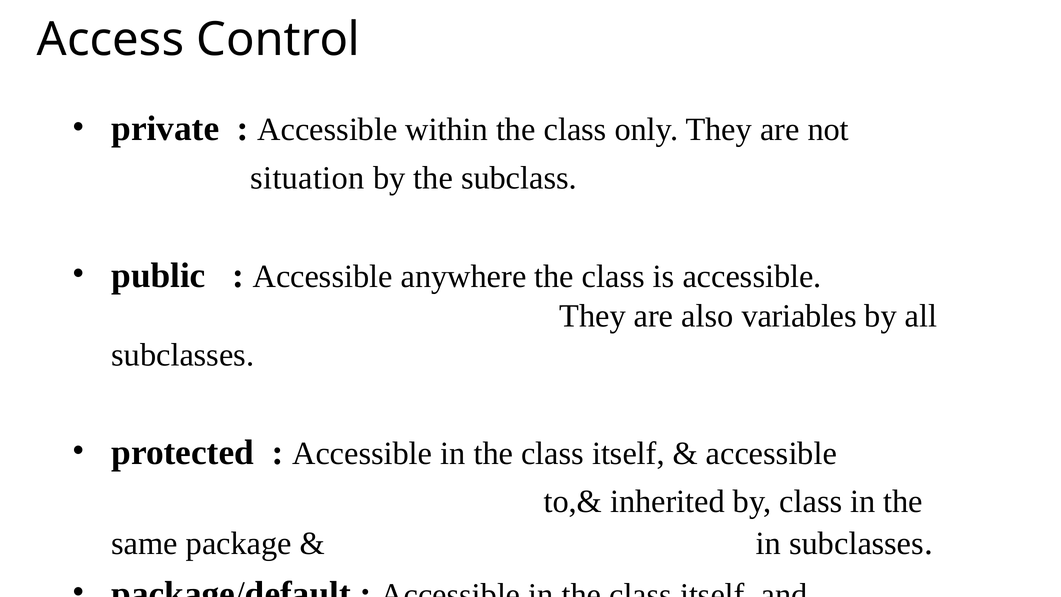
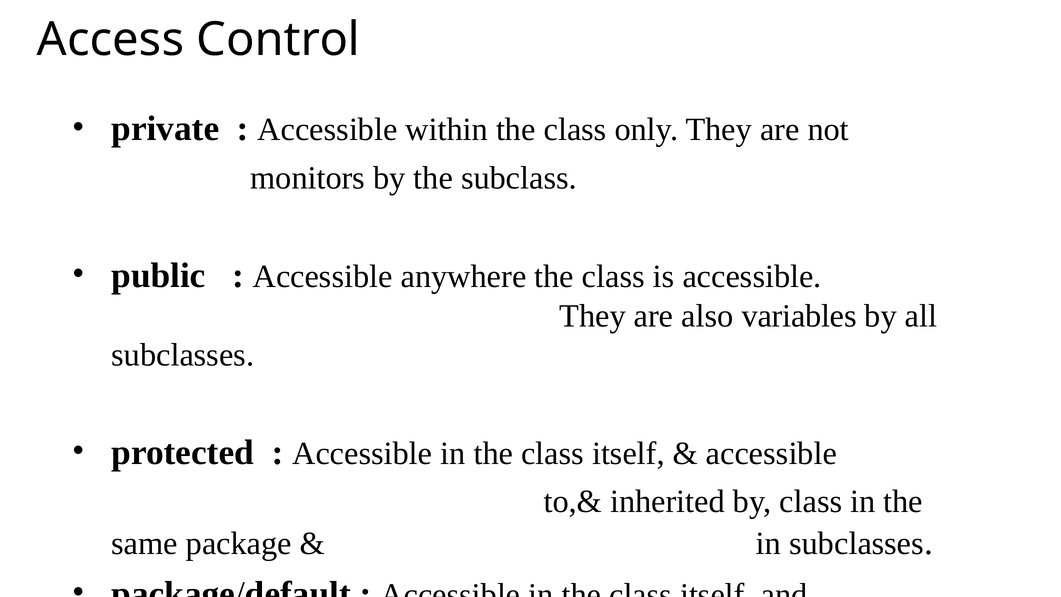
situation: situation -> monitors
